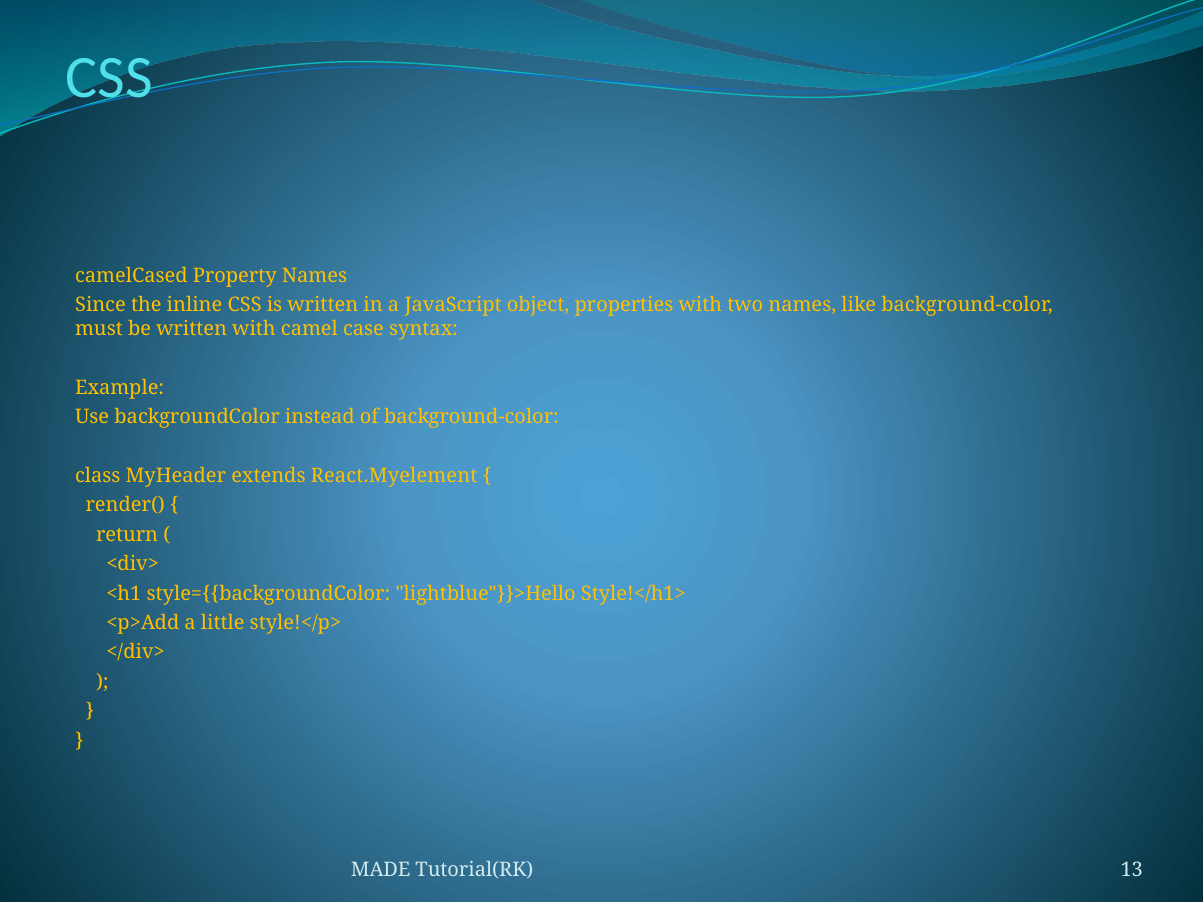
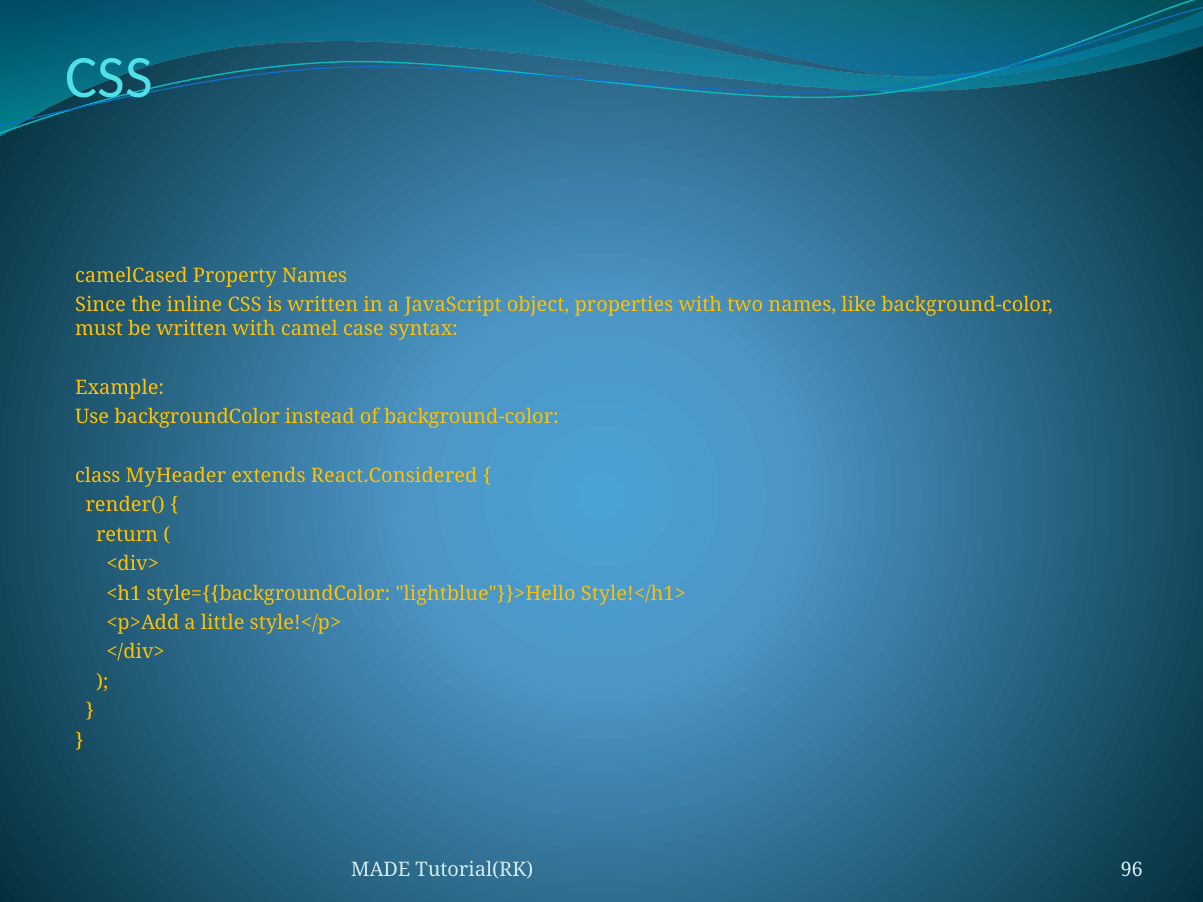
React.Myelement: React.Myelement -> React.Considered
13: 13 -> 96
